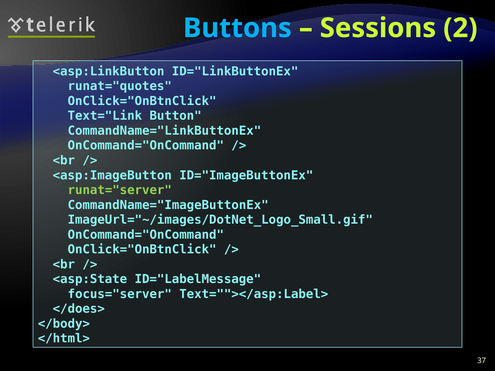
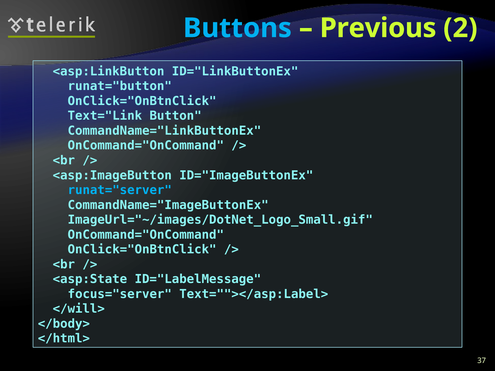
Sessions: Sessions -> Previous
runat="quotes: runat="quotes -> runat="button
runat="server colour: light green -> light blue
</does>: </does> -> </will>
